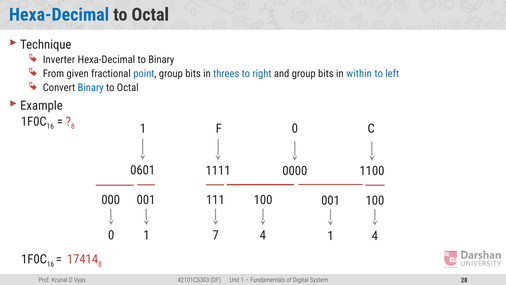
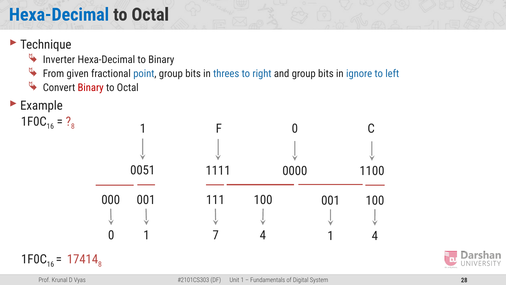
within: within -> ignore
Binary at (91, 88) colour: blue -> red
0601: 0601 -> 0051
